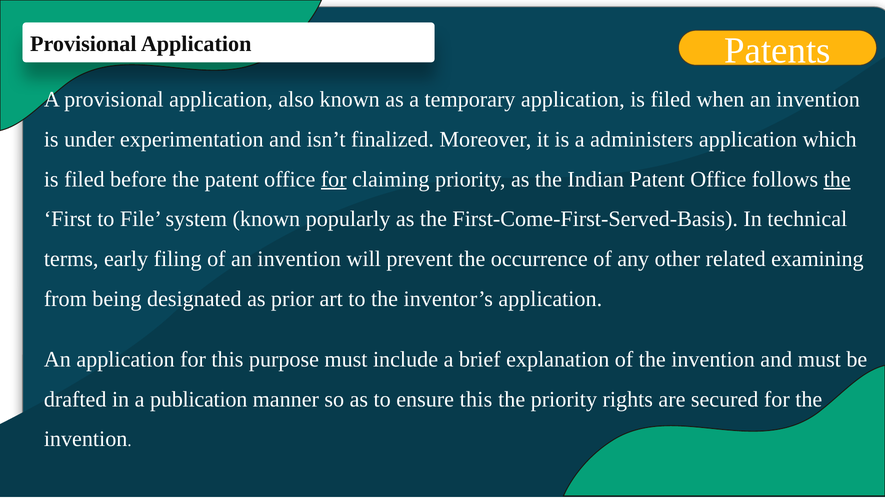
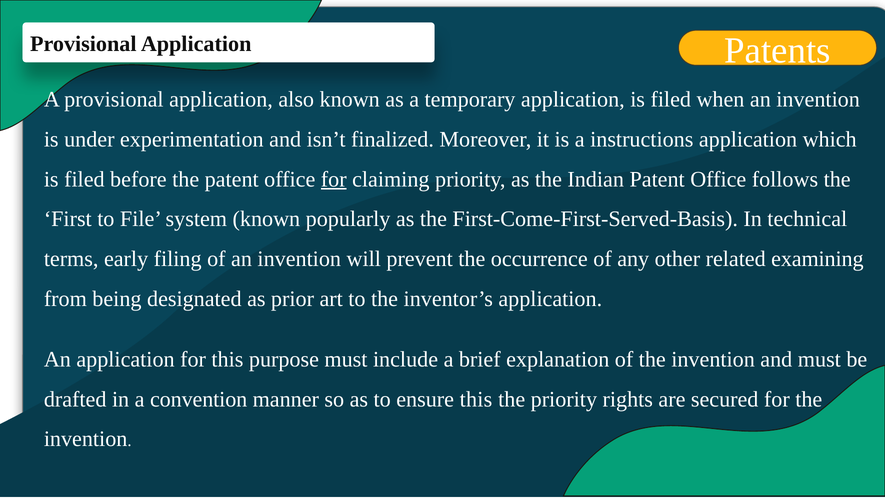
administers: administers -> instructions
the at (837, 179) underline: present -> none
publication: publication -> convention
